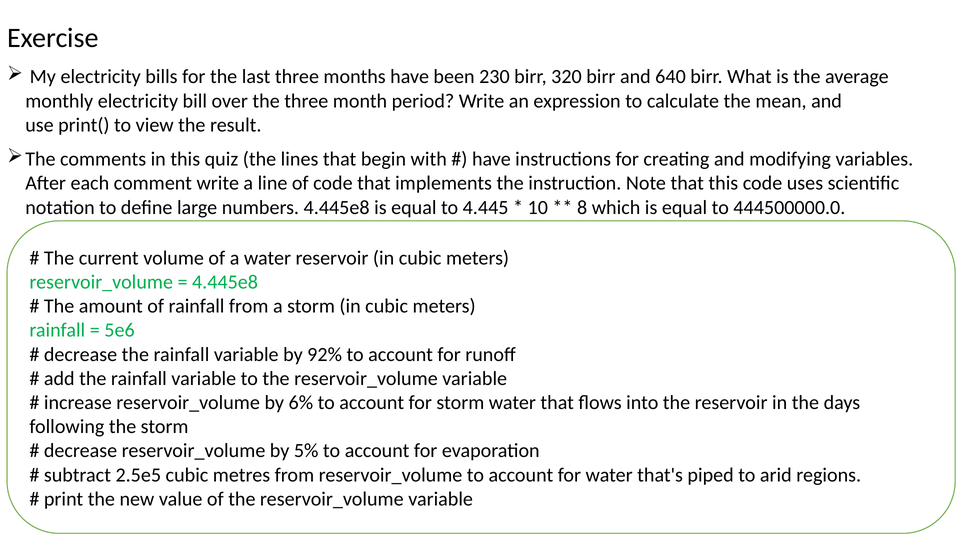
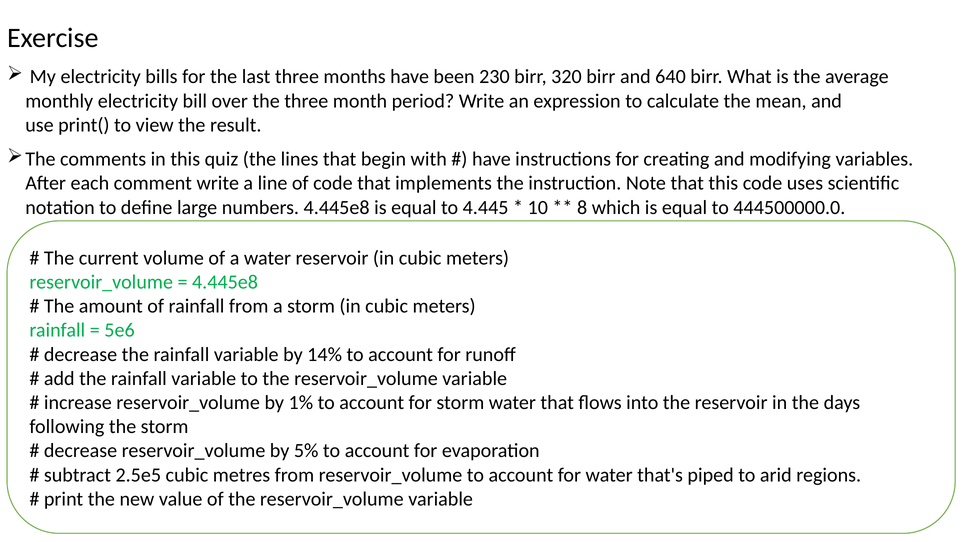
92%: 92% -> 14%
6%: 6% -> 1%
